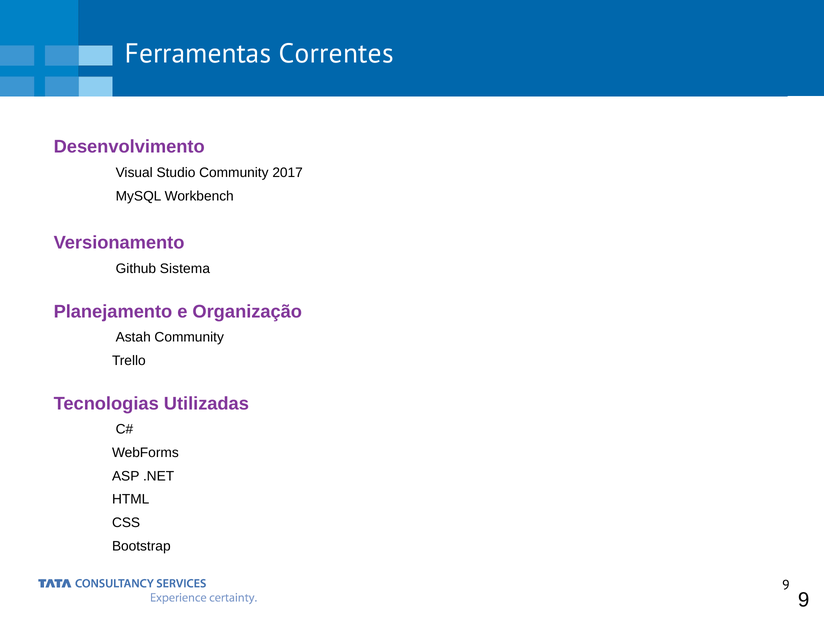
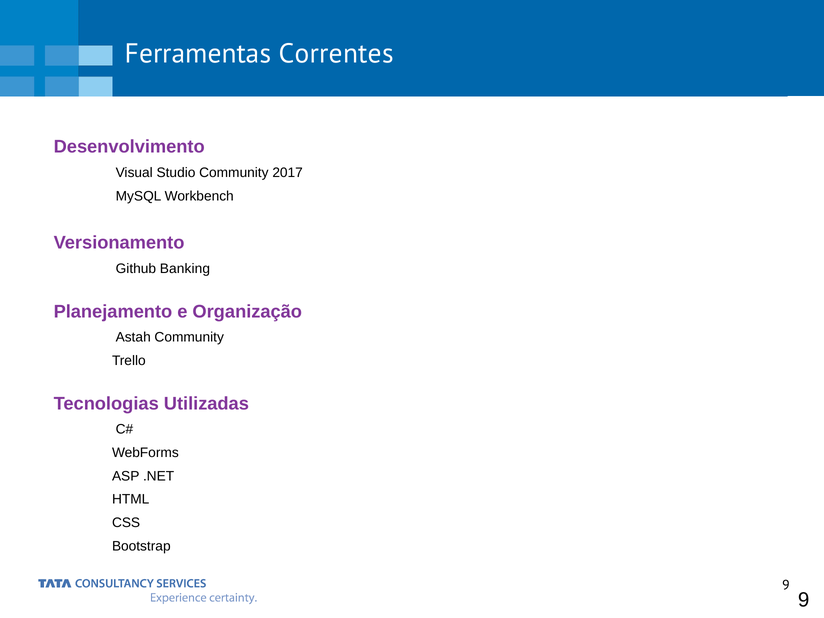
Sistema: Sistema -> Banking
